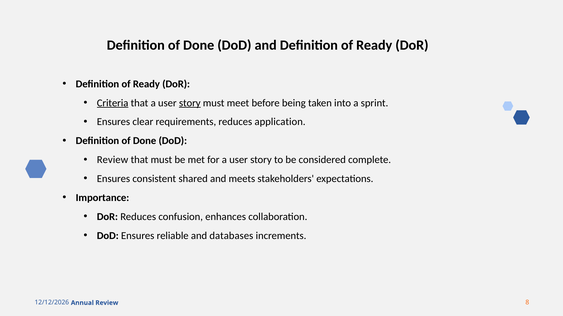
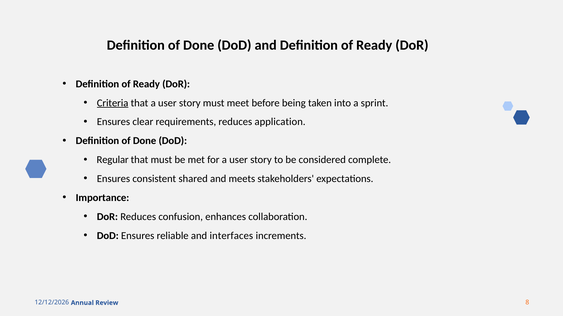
story at (190, 103) underline: present -> none
Review at (113, 160): Review -> Regular
databases: databases -> interfaces
